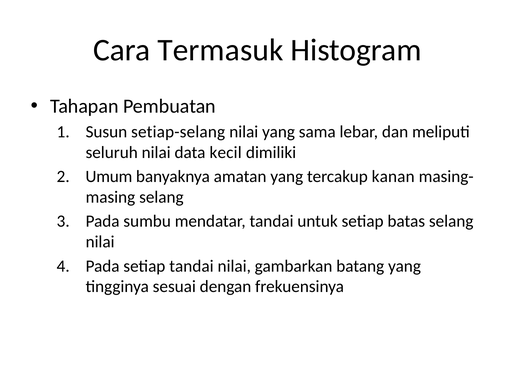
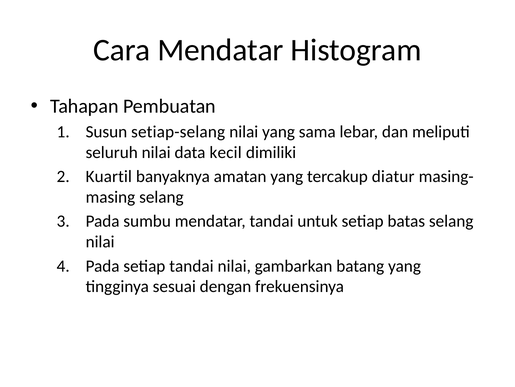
Cara Termasuk: Termasuk -> Mendatar
Umum: Umum -> Kuartil
kanan: kanan -> diatur
